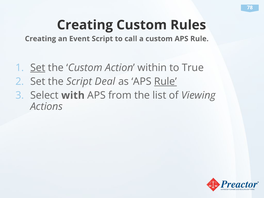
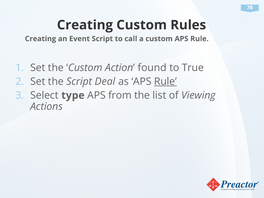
Set at (38, 68) underline: present -> none
within: within -> found
with: with -> type
